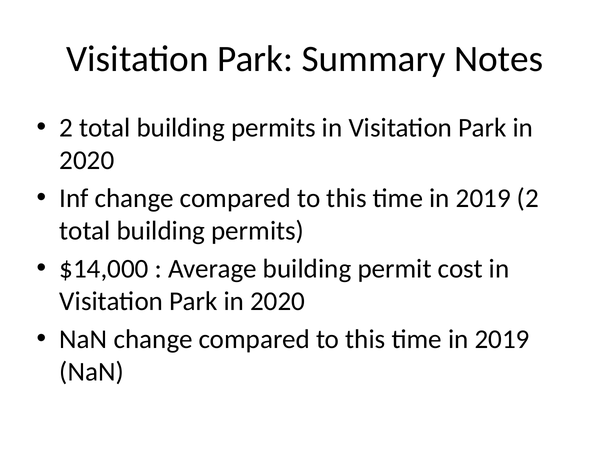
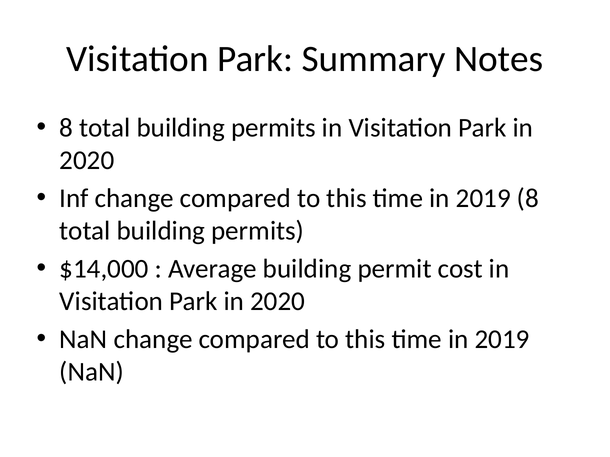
2 at (66, 128): 2 -> 8
2019 2: 2 -> 8
